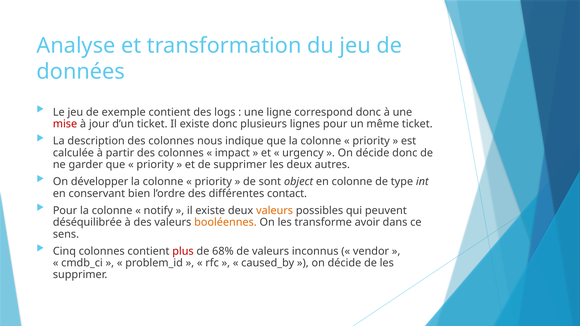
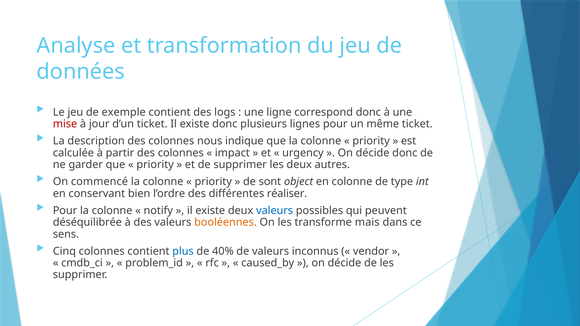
développer: développer -> commencé
contact: contact -> réaliser
valeurs at (275, 211) colour: orange -> blue
avoir: avoir -> mais
plus colour: red -> blue
68%: 68% -> 40%
